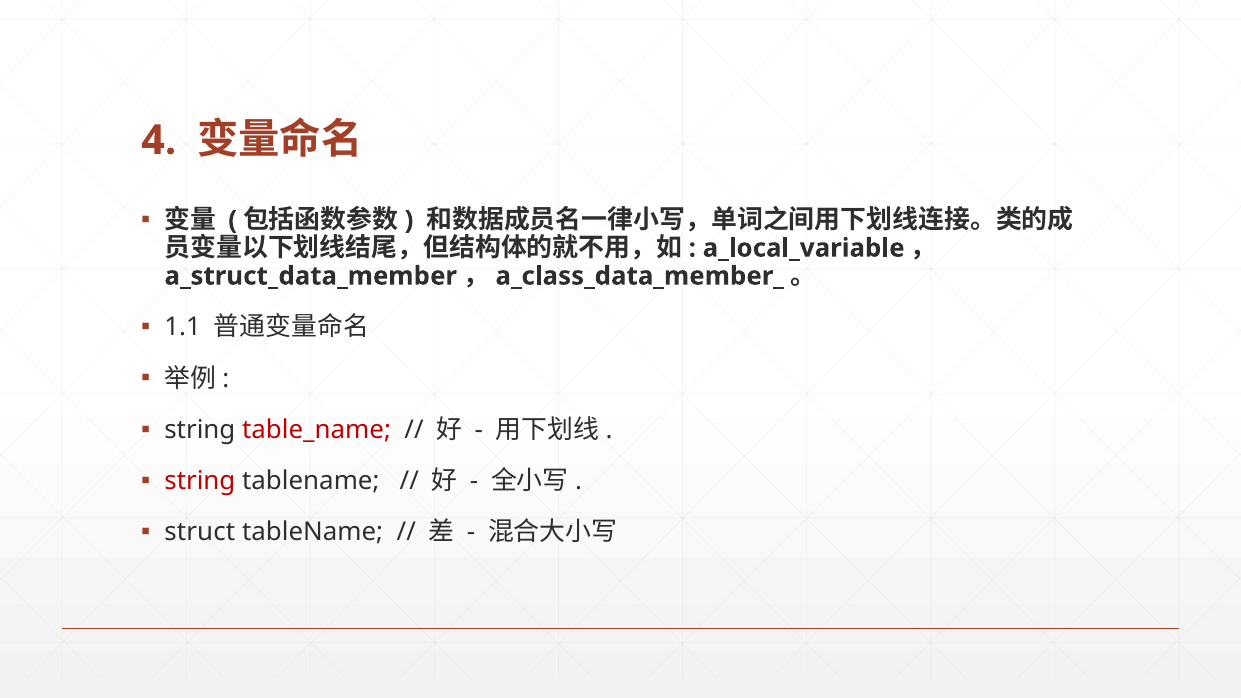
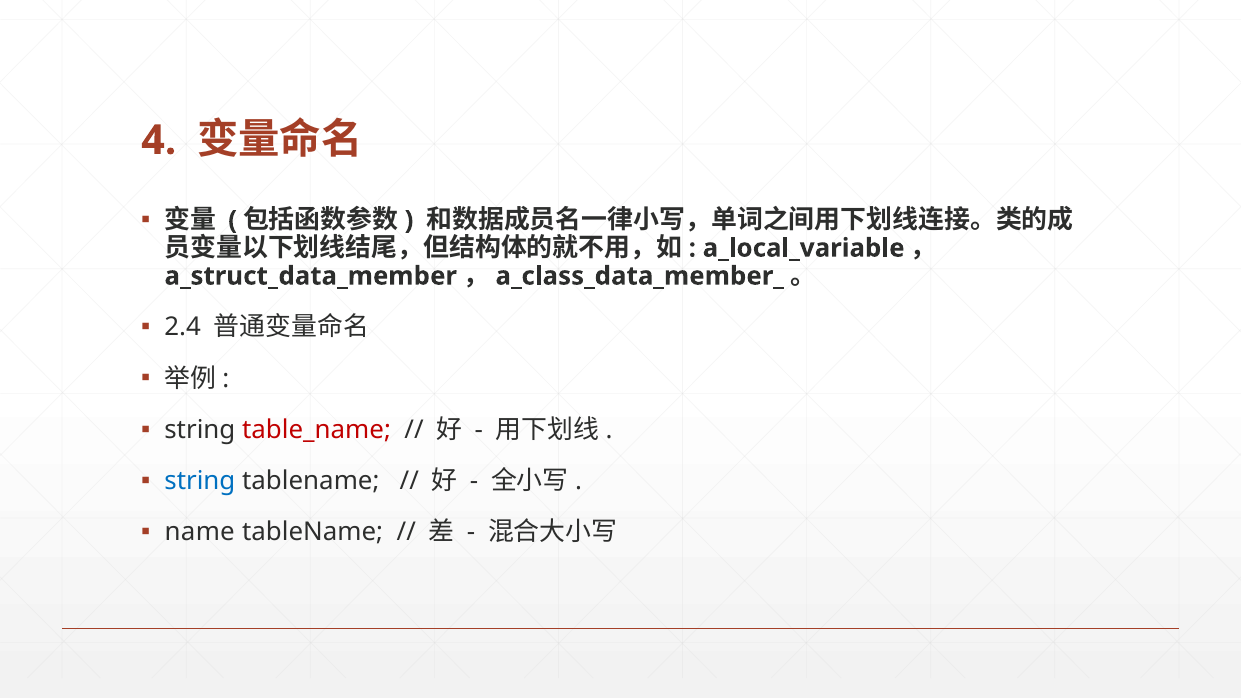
1.1: 1.1 -> 2.4
string at (200, 481) colour: red -> blue
struct: struct -> name
